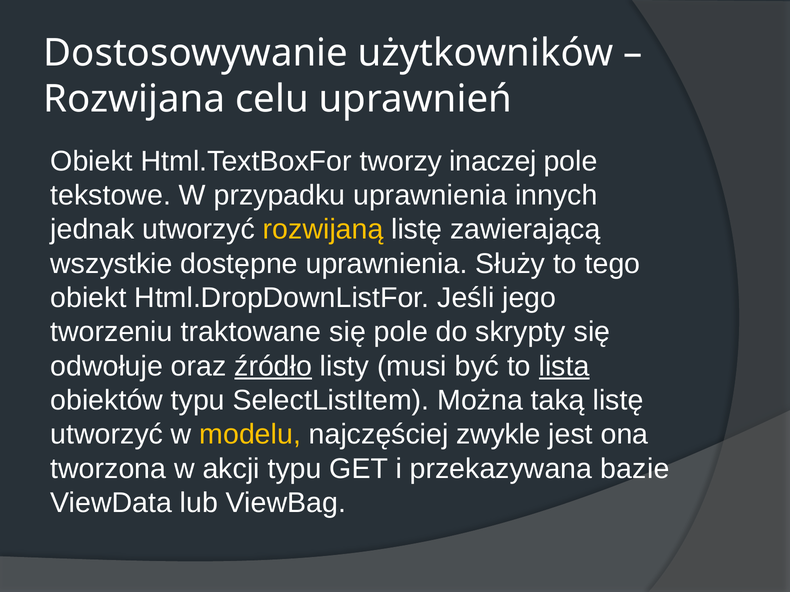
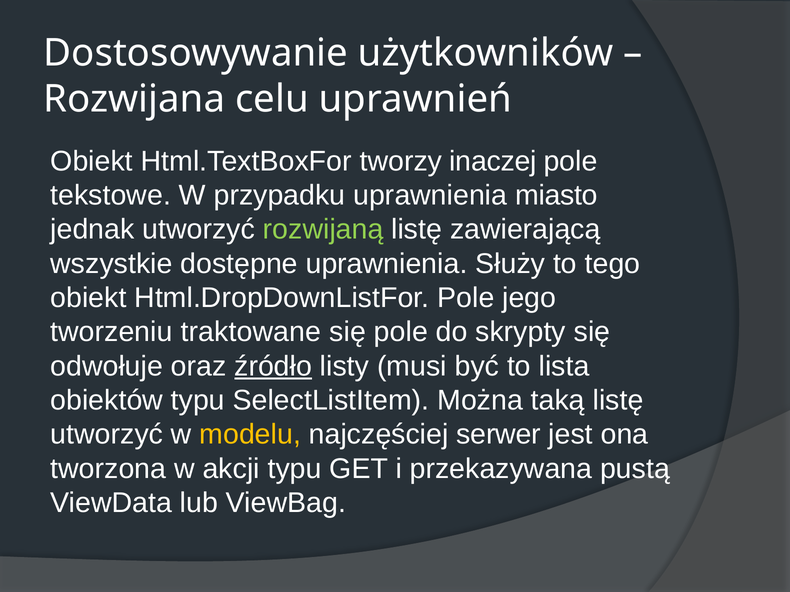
innych: innych -> miasto
rozwijaną colour: yellow -> light green
Html.DropDownListFor Jeśli: Jeśli -> Pole
lista underline: present -> none
zwykle: zwykle -> serwer
bazie: bazie -> pustą
